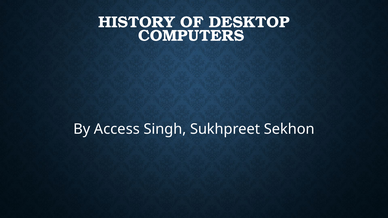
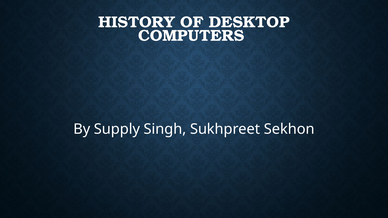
Access: Access -> Supply
